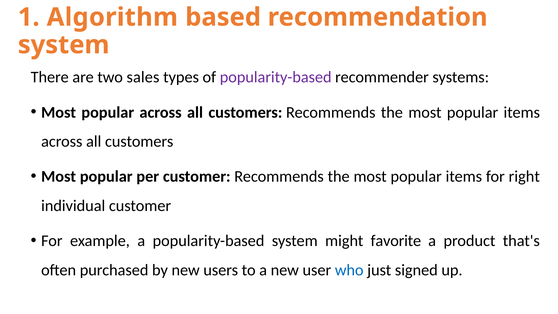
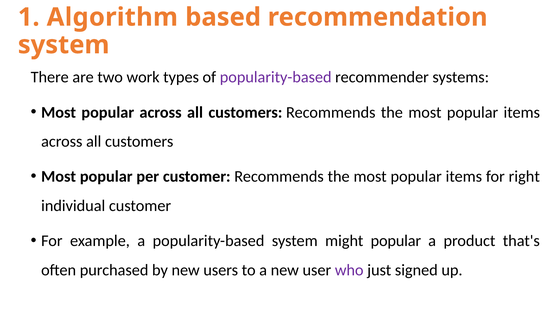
sales: sales -> work
might favorite: favorite -> popular
who colour: blue -> purple
